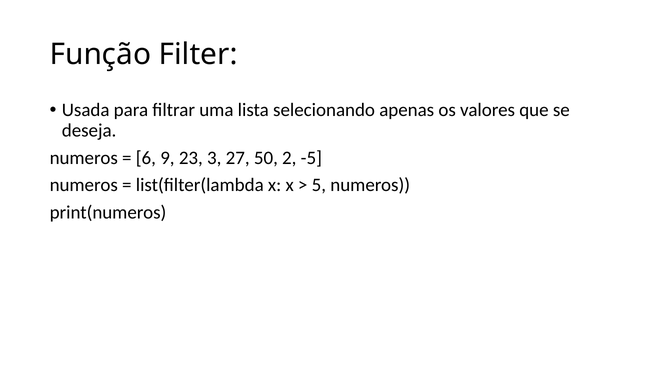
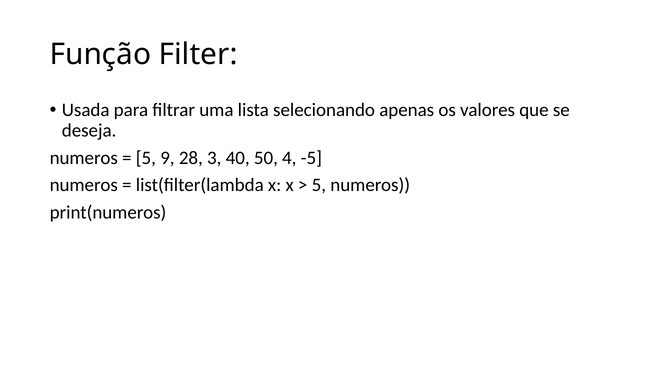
6 at (146, 158): 6 -> 5
23: 23 -> 28
27: 27 -> 40
2: 2 -> 4
